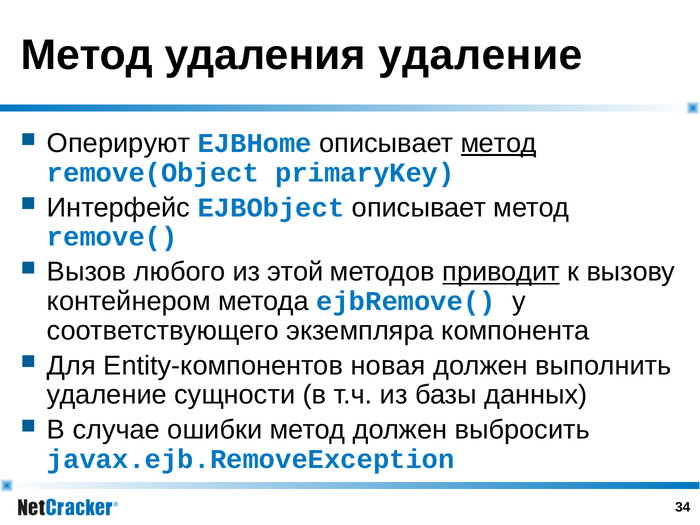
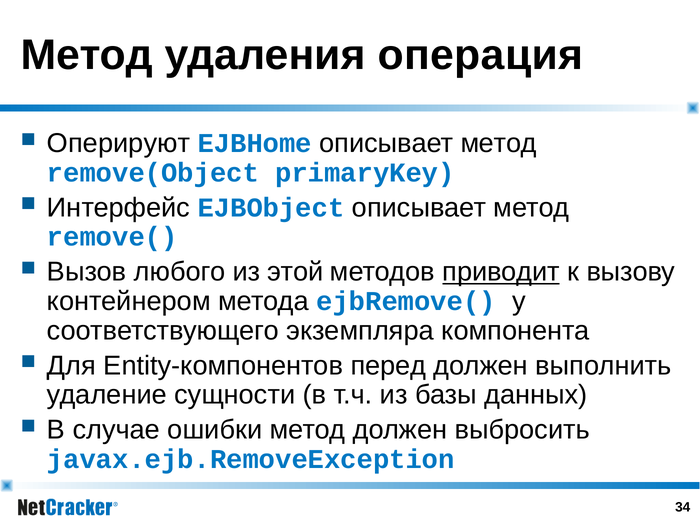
удаления удаление: удаление -> операция
метод at (499, 143) underline: present -> none
новая: новая -> перед
